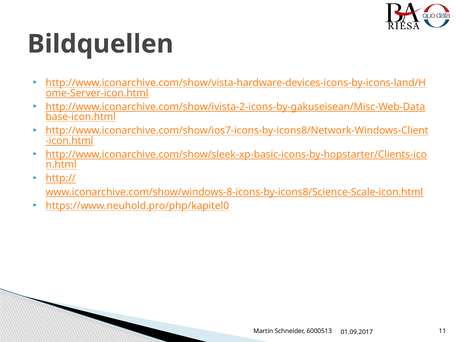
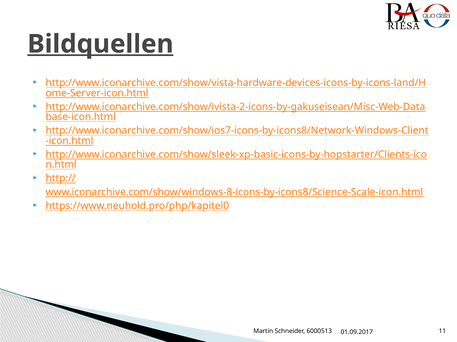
Bildquellen underline: none -> present
